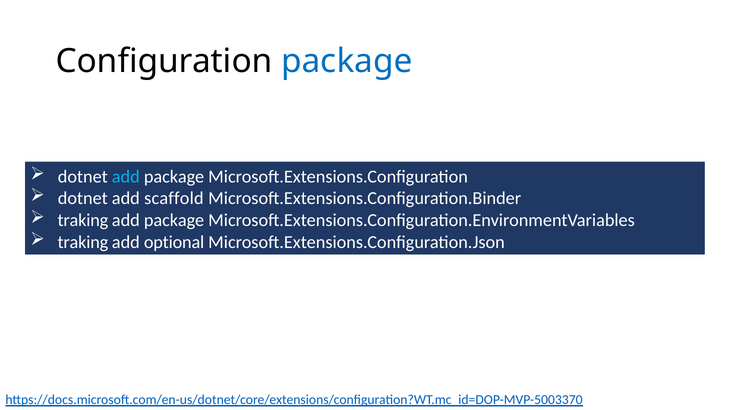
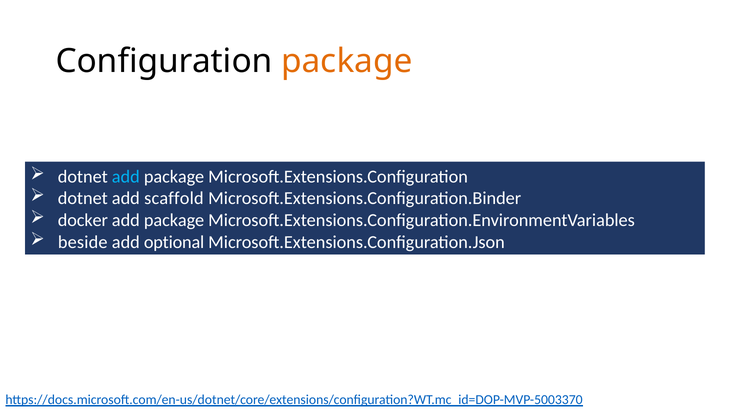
package at (347, 61) colour: blue -> orange
traking at (83, 221): traking -> docker
traking at (83, 243): traking -> beside
